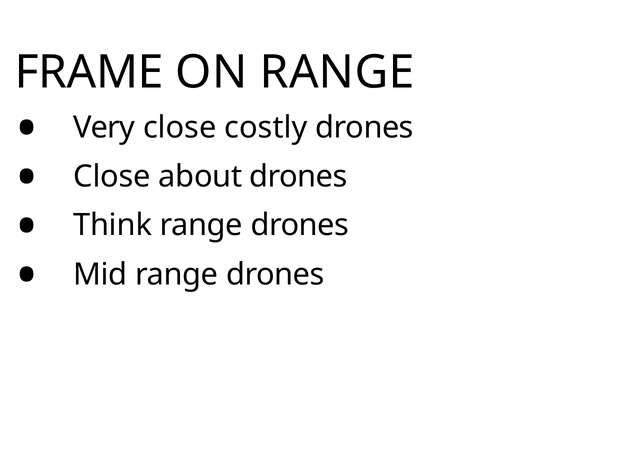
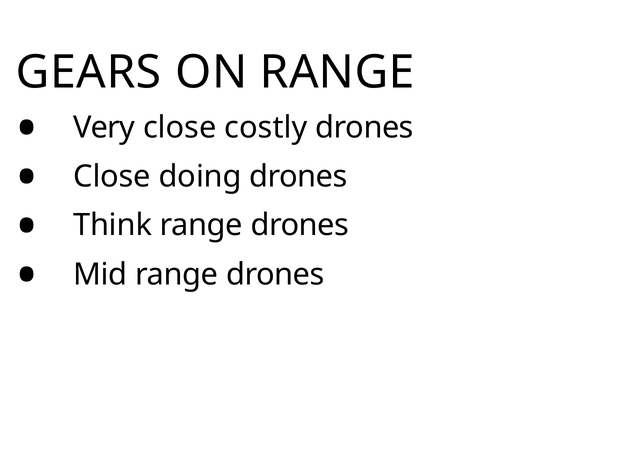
FRAME: FRAME -> GEARS
about: about -> doing
